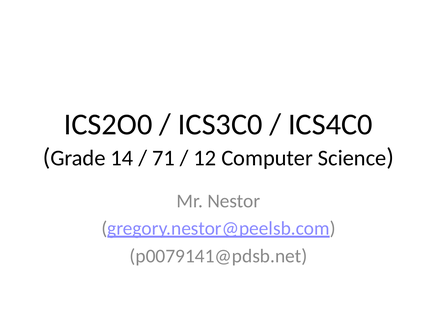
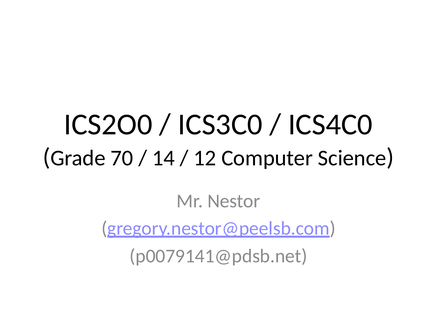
14: 14 -> 70
71: 71 -> 14
